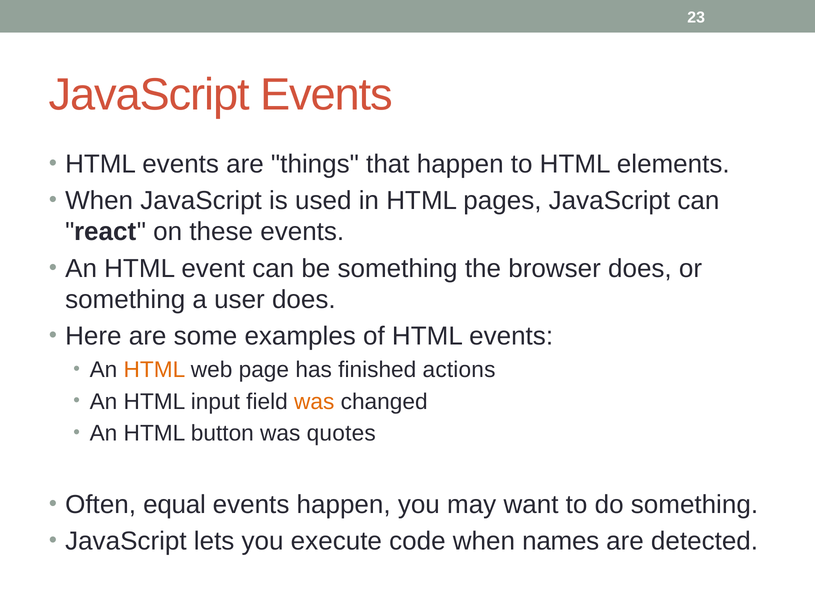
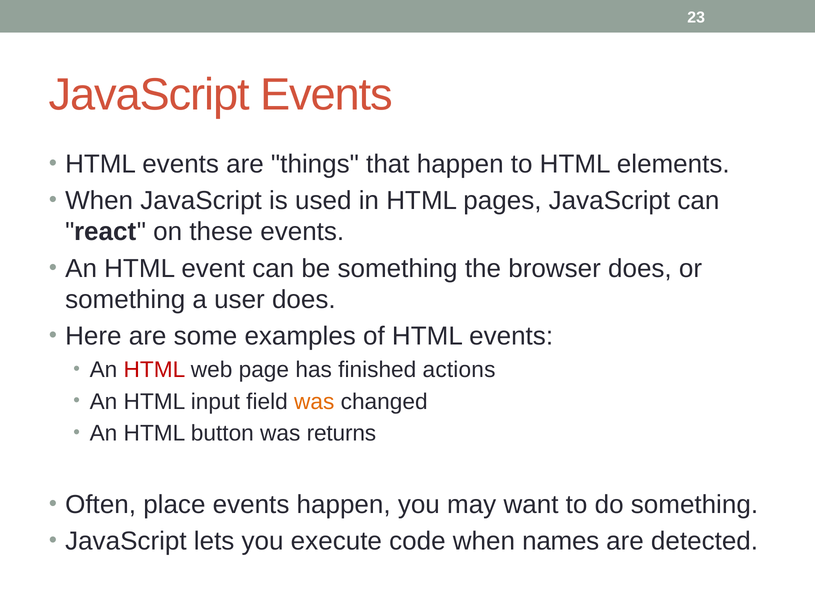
HTML at (154, 370) colour: orange -> red
quotes: quotes -> returns
equal: equal -> place
